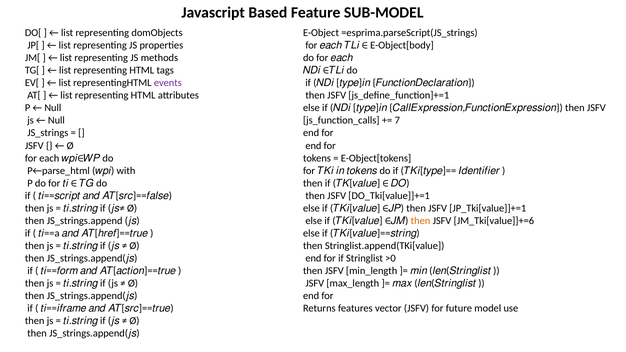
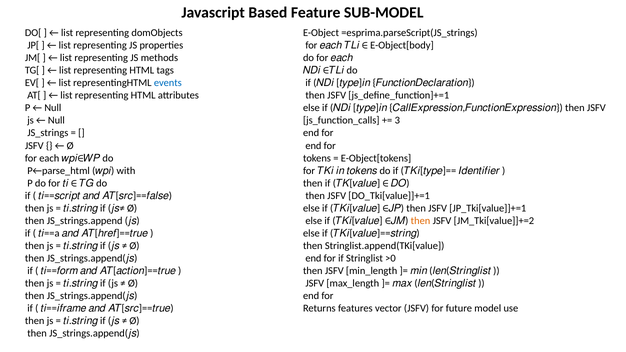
events colour: purple -> blue
7: 7 -> 3
JM_Tki[value]]+=6: JM_Tki[value]]+=6 -> JM_Tki[value]]+=2
